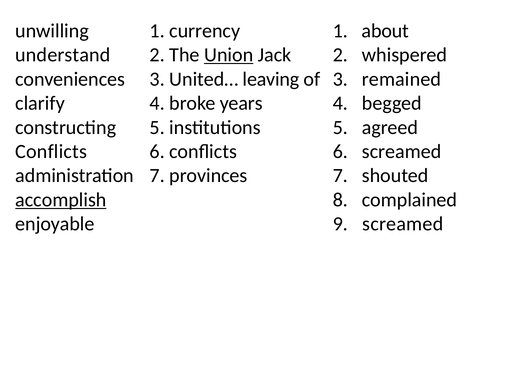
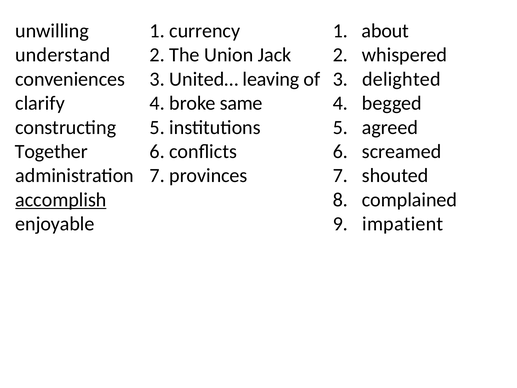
Union underline: present -> none
remained: remained -> delighted
years: years -> same
Conflicts at (51, 151): Conflicts -> Together
screamed at (403, 224): screamed -> impatient
